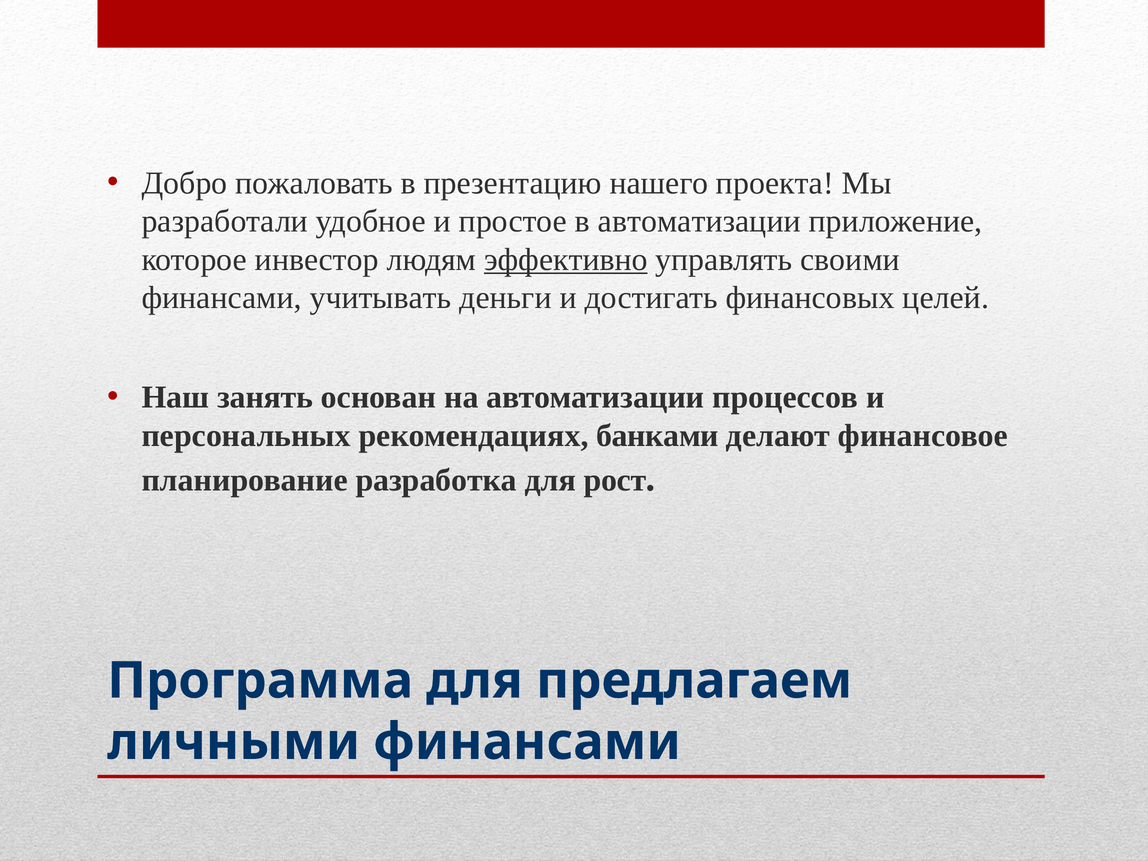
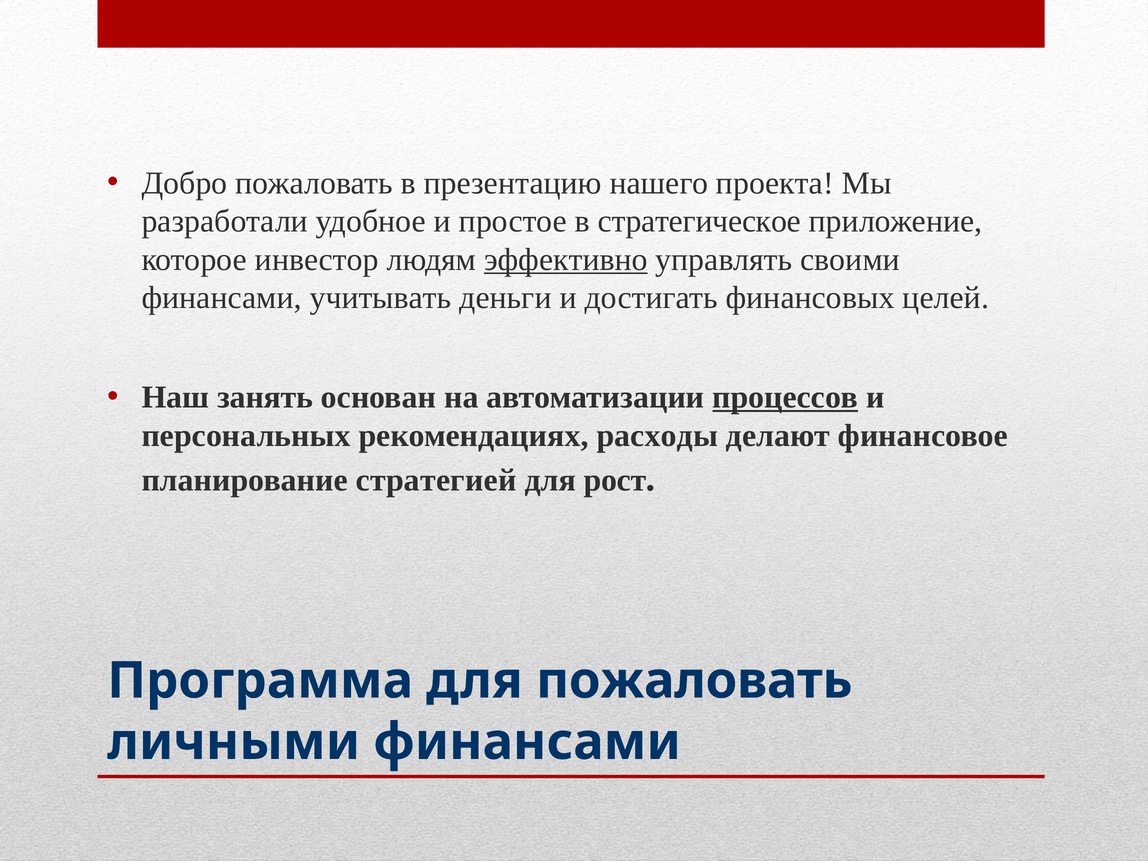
в автоматизации: автоматизации -> стратегическое
процессов underline: none -> present
банками: банками -> расходы
разработка: разработка -> стратегией
для предлагаем: предлагаем -> пожаловать
